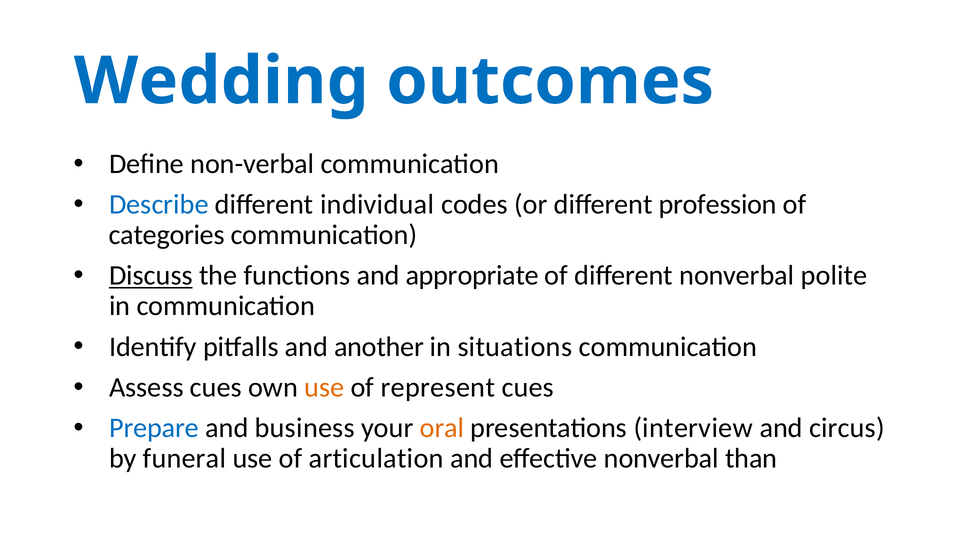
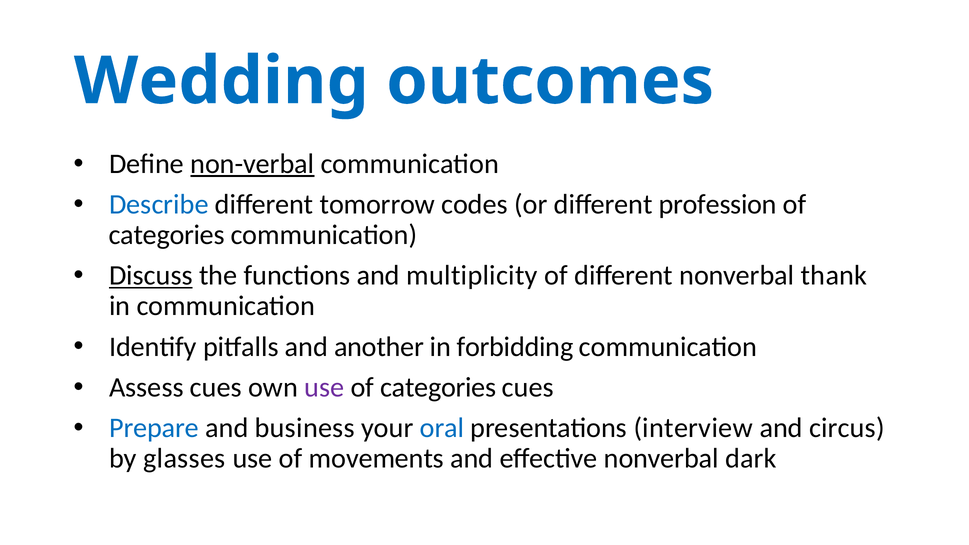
non-verbal underline: none -> present
individual: individual -> tomorrow
appropriate: appropriate -> multiplicity
polite: polite -> thank
situations: situations -> forbidding
use at (324, 387) colour: orange -> purple
represent at (438, 387): represent -> categories
oral colour: orange -> blue
funeral: funeral -> glasses
articulation: articulation -> movements
than: than -> dark
